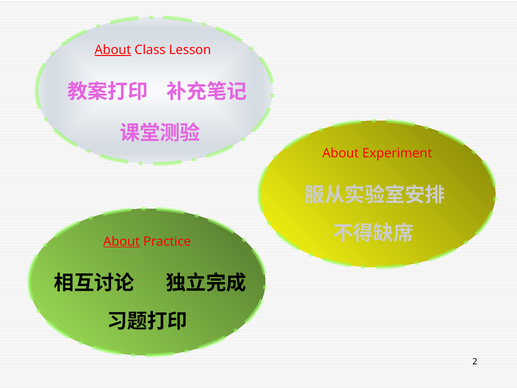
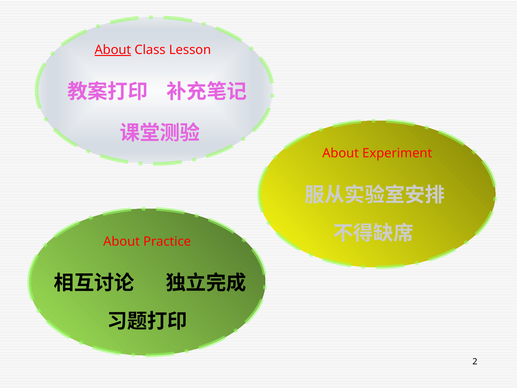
About at (122, 241) underline: present -> none
